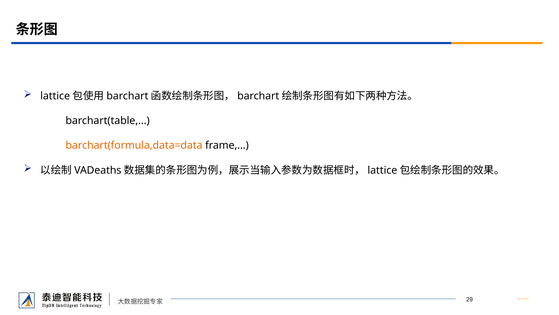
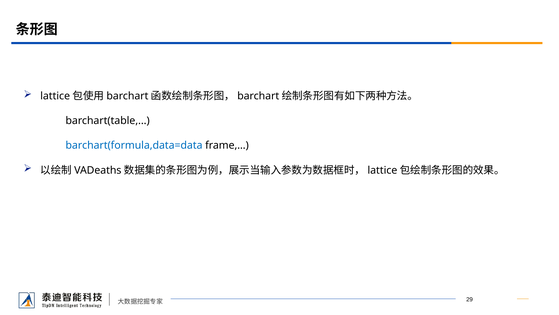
barchart(formula,data=data colour: orange -> blue
